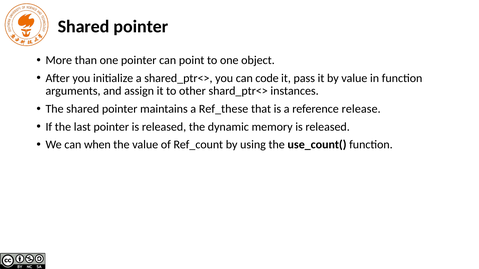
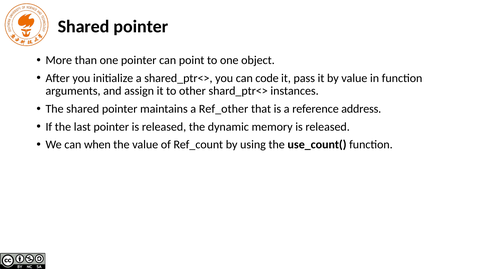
Ref_these: Ref_these -> Ref_other
release: release -> address
